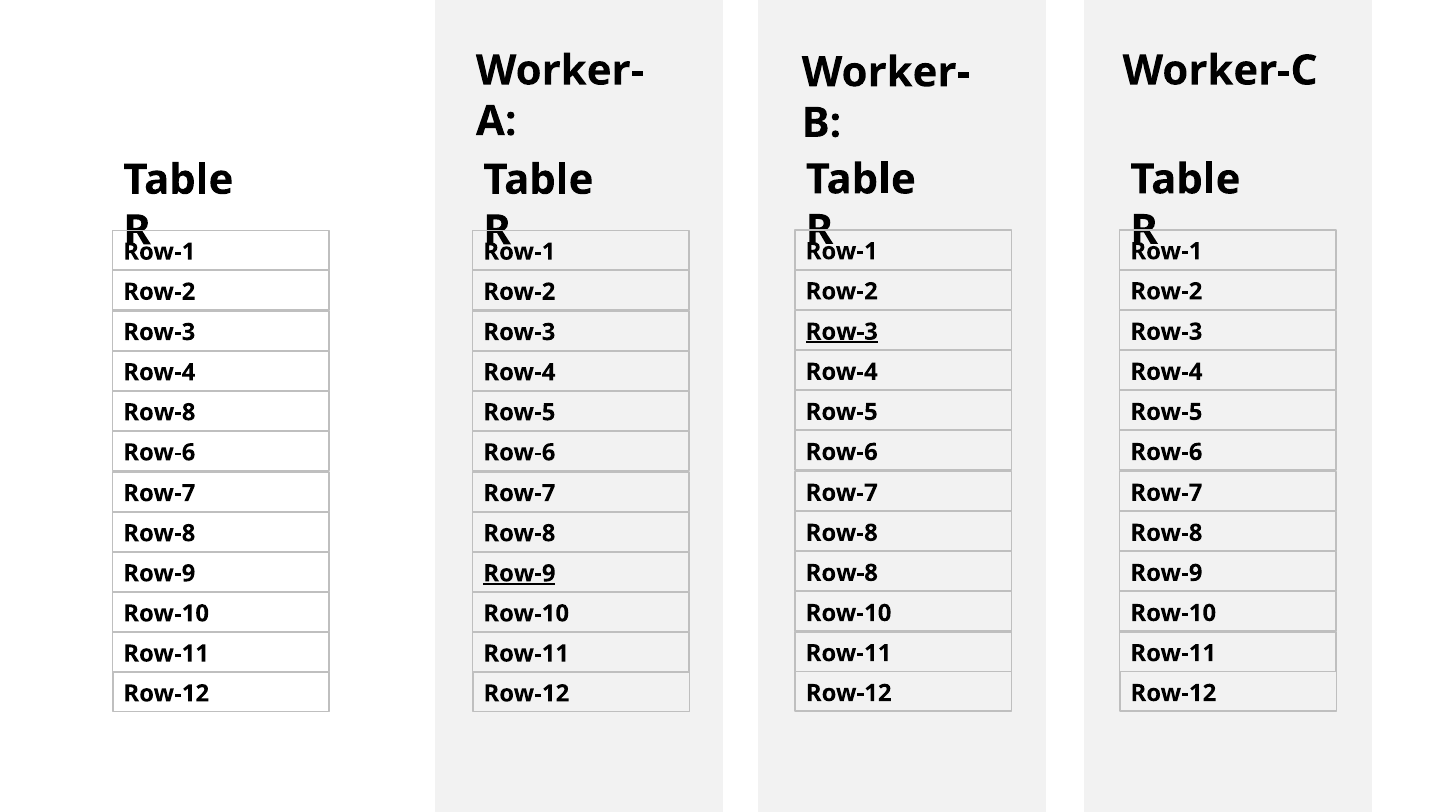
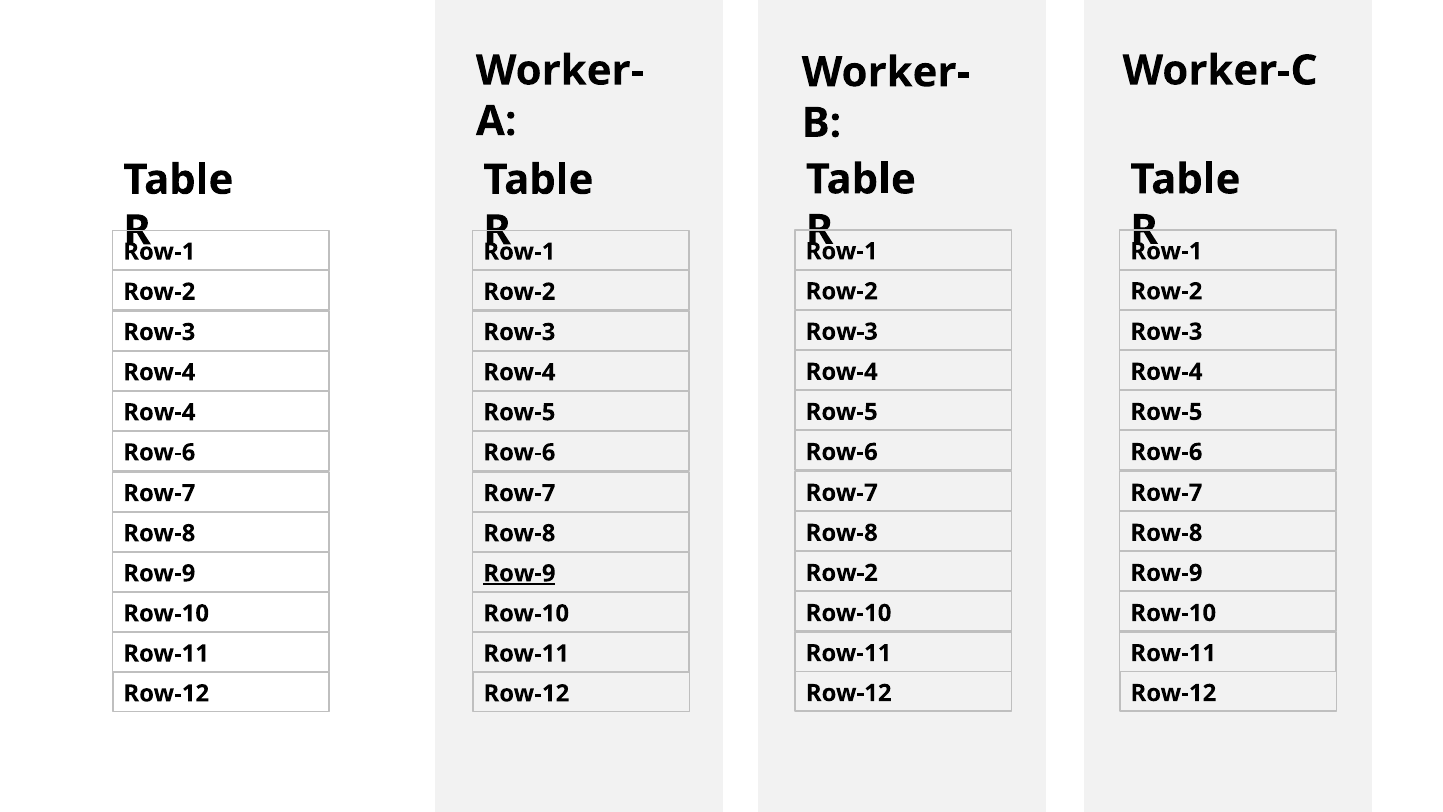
Row-3 at (842, 332) underline: present -> none
Row-8 at (159, 412): Row-8 -> Row-4
Row-8 at (842, 573): Row-8 -> Row-2
